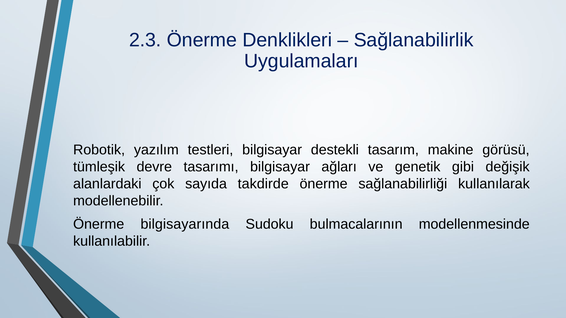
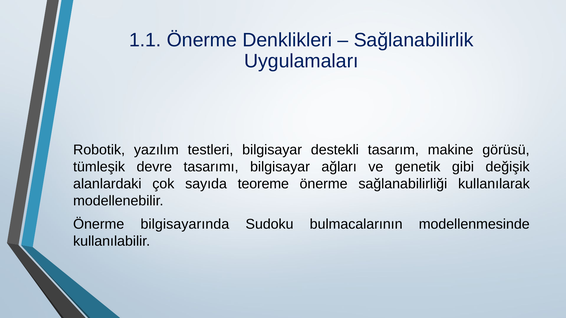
2.3: 2.3 -> 1.1
takdirde: takdirde -> teoreme
